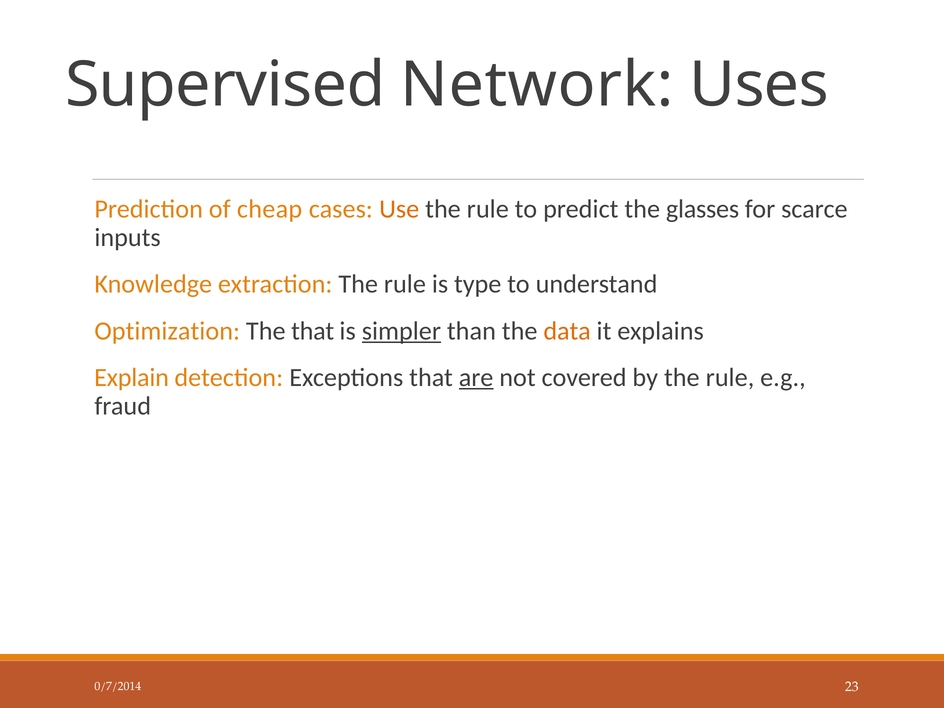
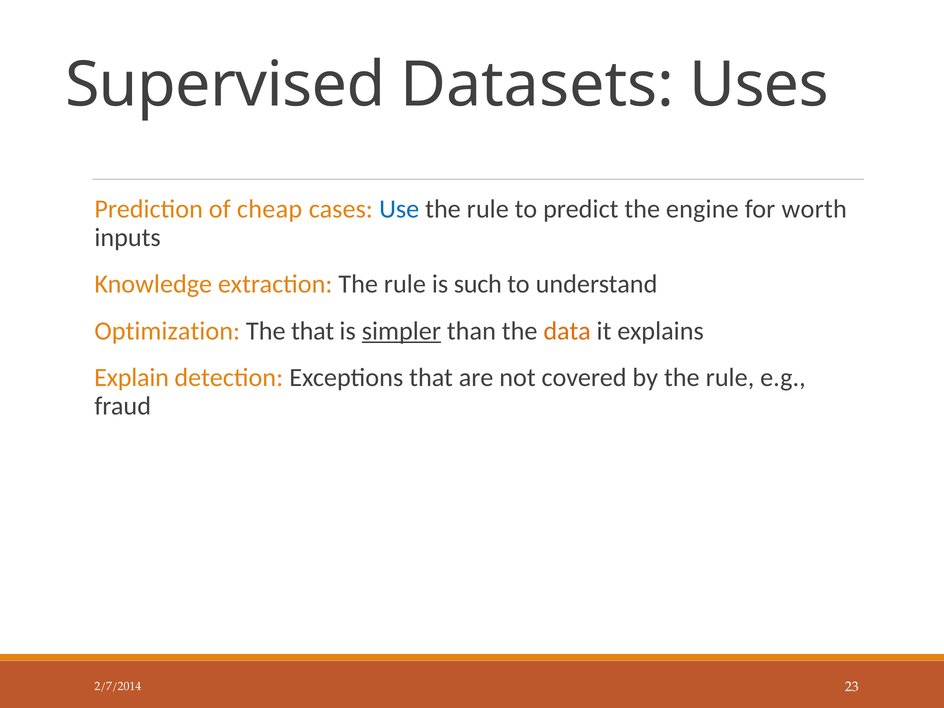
Network: Network -> Datasets
Use colour: orange -> blue
glasses: glasses -> engine
scarce: scarce -> worth
type: type -> such
are underline: present -> none
0/7/2014: 0/7/2014 -> 2/7/2014
